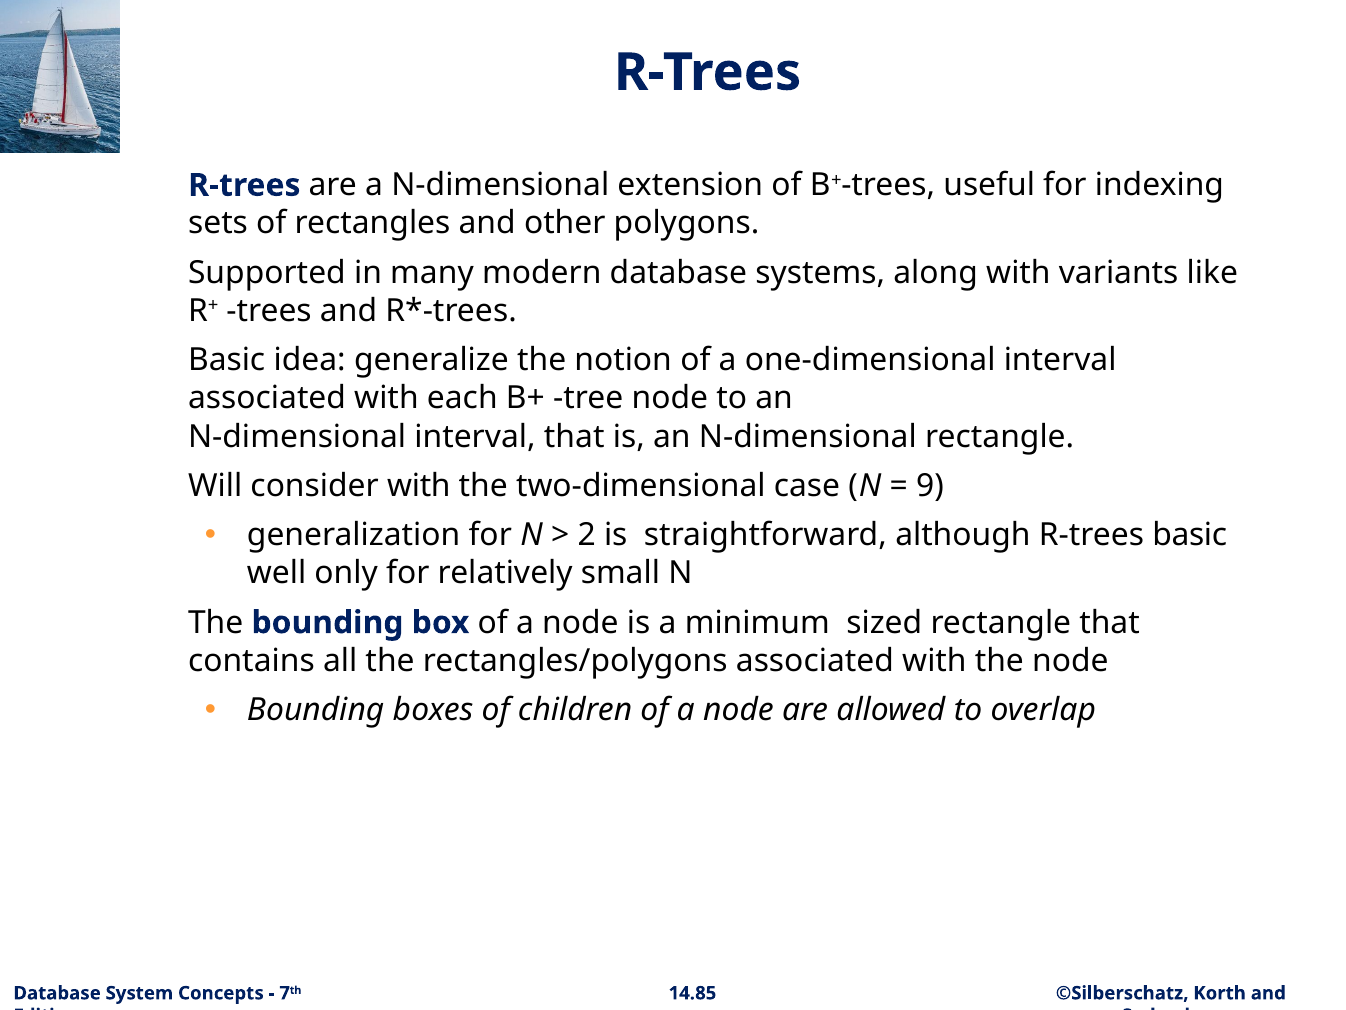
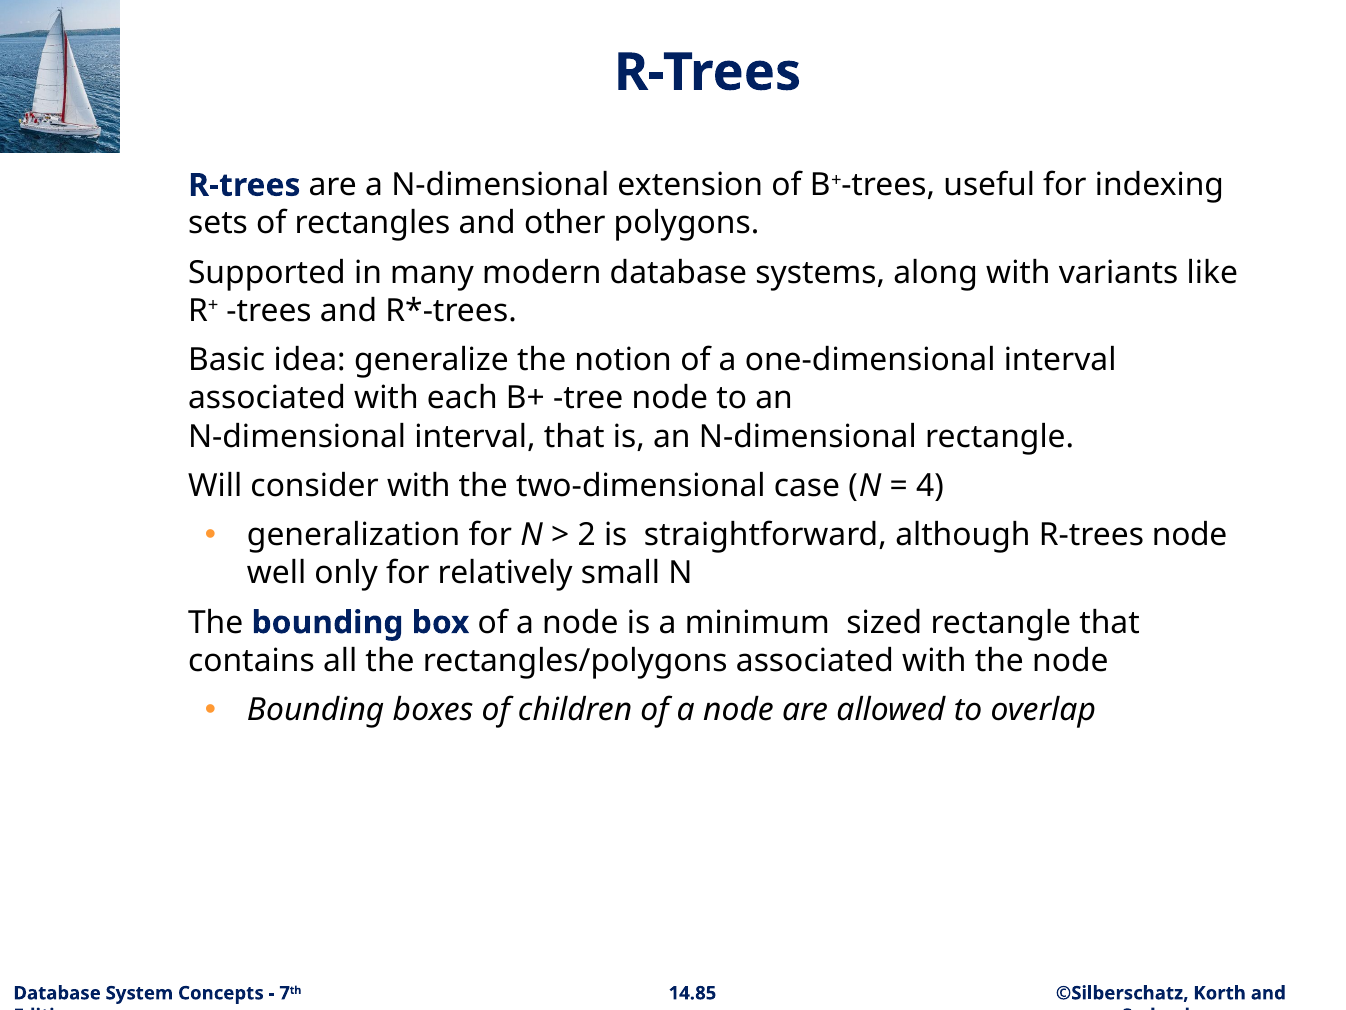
9: 9 -> 4
R-trees basic: basic -> node
